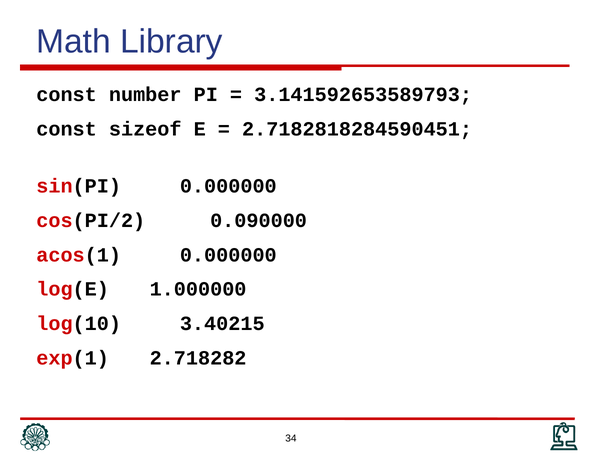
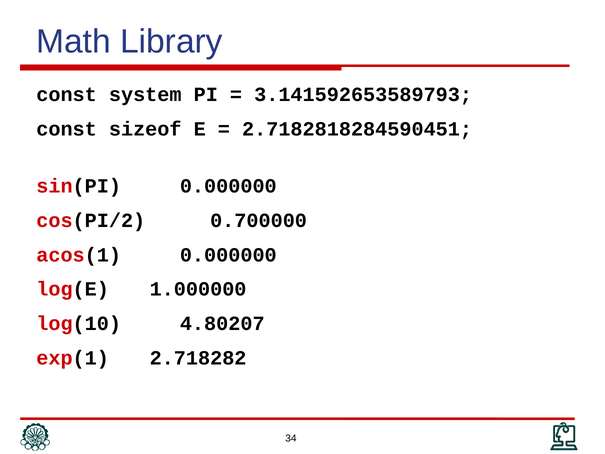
number: number -> system
0.090000: 0.090000 -> 0.700000
3.40215: 3.40215 -> 4.80207
